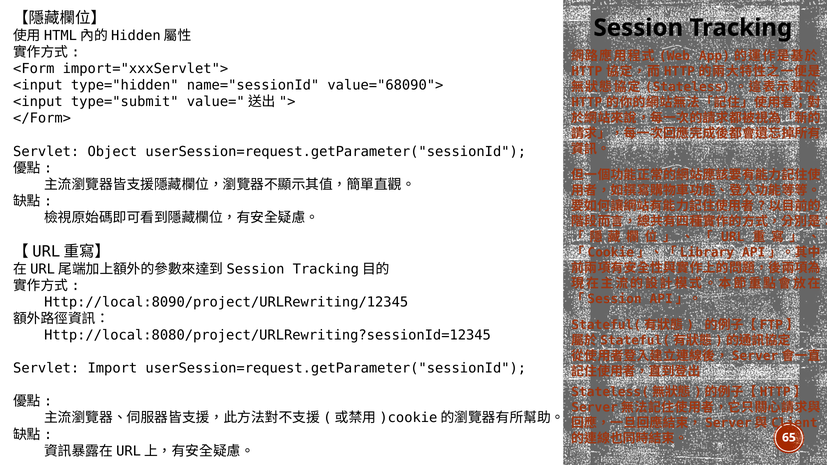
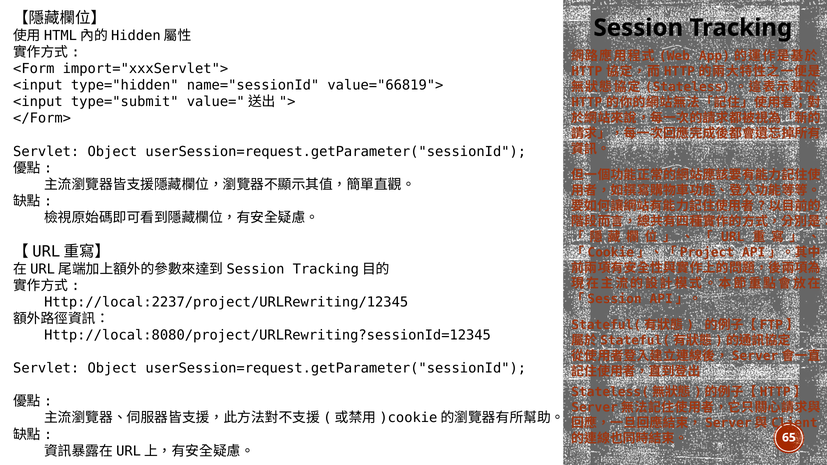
value="68090">: value="68090"> -> value="66819">
Library: Library -> Project
Http://local:8090/project/URLRewriting/12345: Http://local:8090/project/URLRewriting/12345 -> Http://local:2237/project/URLRewriting/12345
Import at (112, 369): Import -> Object
